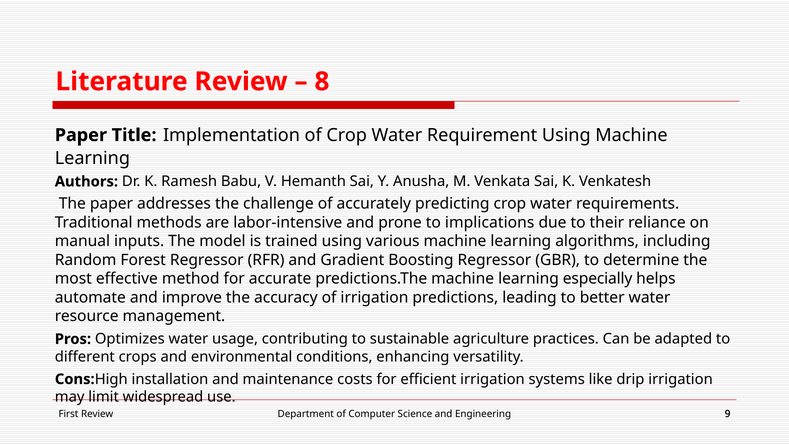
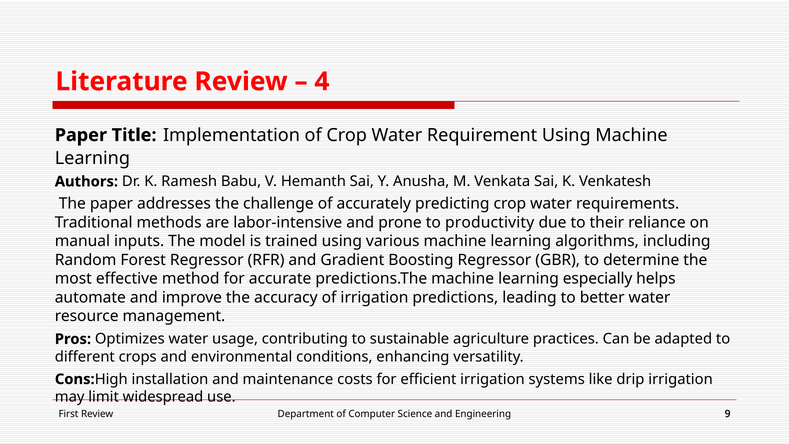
8: 8 -> 4
implications: implications -> productivity
